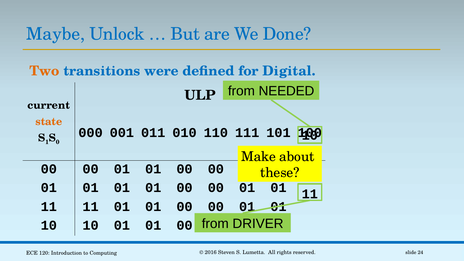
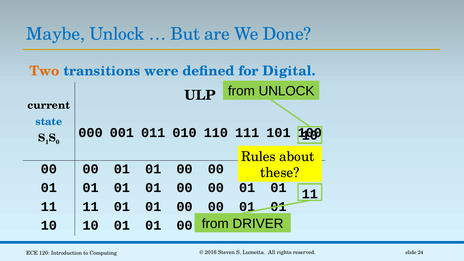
from NEEDED: NEEDED -> UNLOCK
state colour: orange -> blue
Make: Make -> Rules
